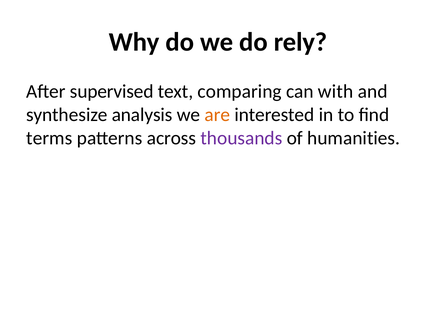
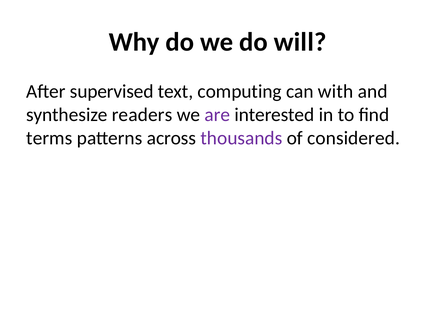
rely: rely -> will
comparing: comparing -> computing
analysis: analysis -> readers
are colour: orange -> purple
humanities: humanities -> considered
